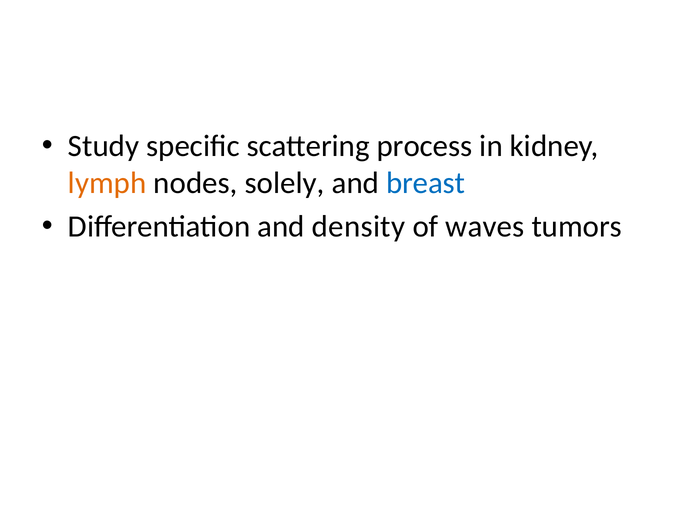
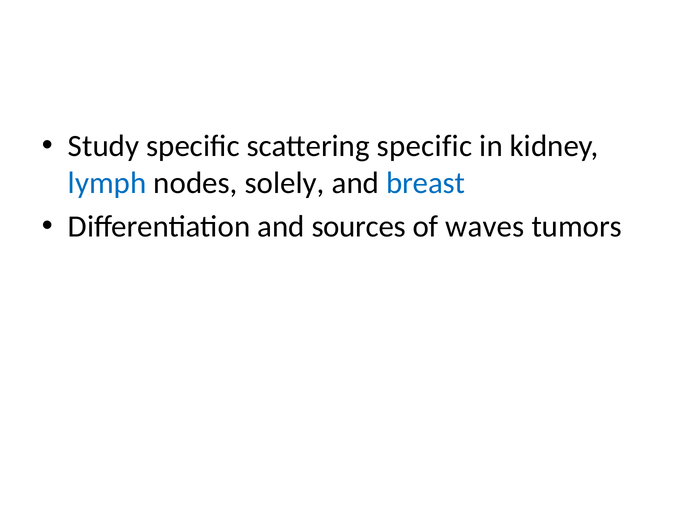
scattering process: process -> specific
lymph colour: orange -> blue
density: density -> sources
